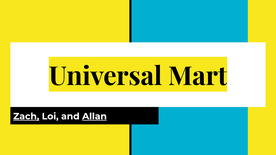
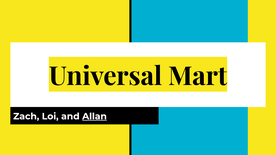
Zach underline: present -> none
